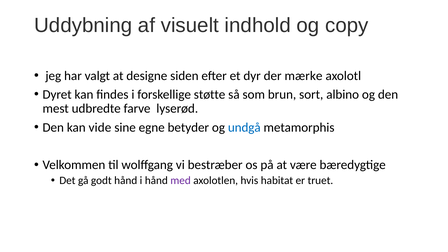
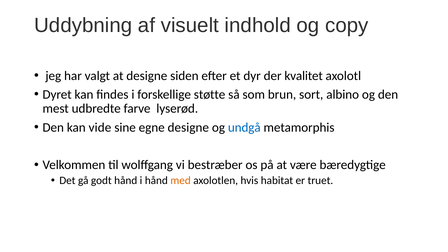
mærke: mærke -> kvalitet
egne betyder: betyder -> designe
med colour: purple -> orange
